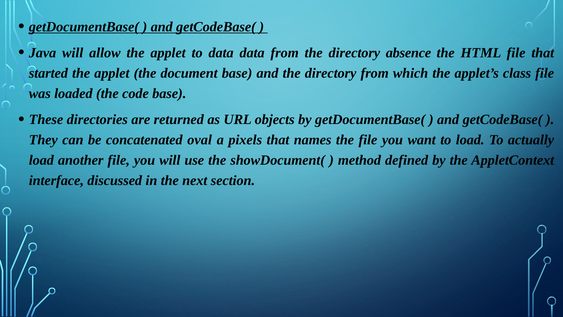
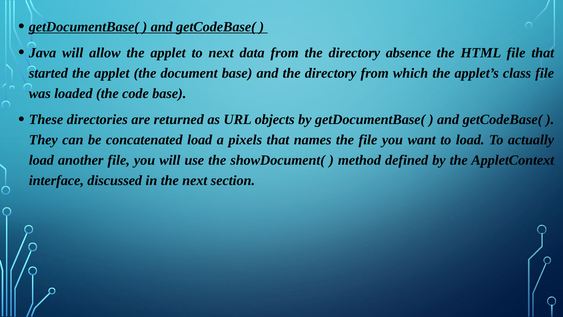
to data: data -> next
concatenated oval: oval -> load
